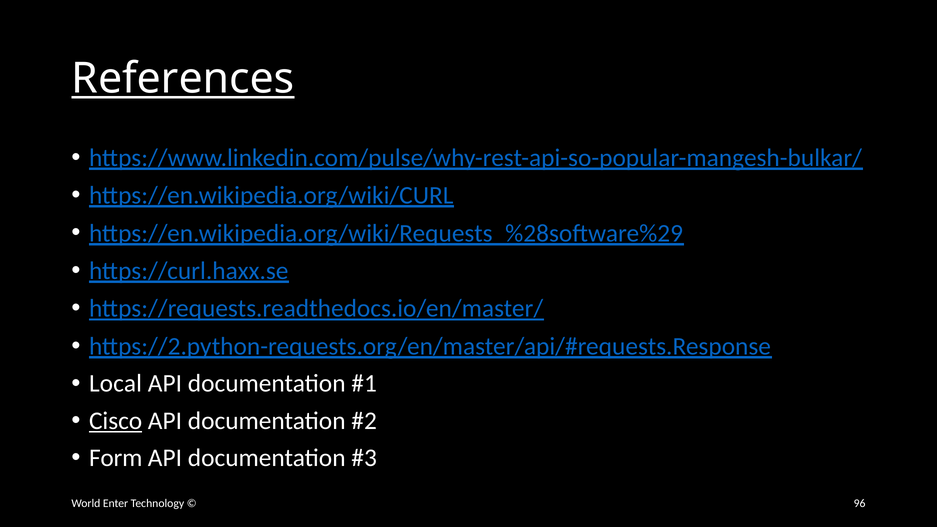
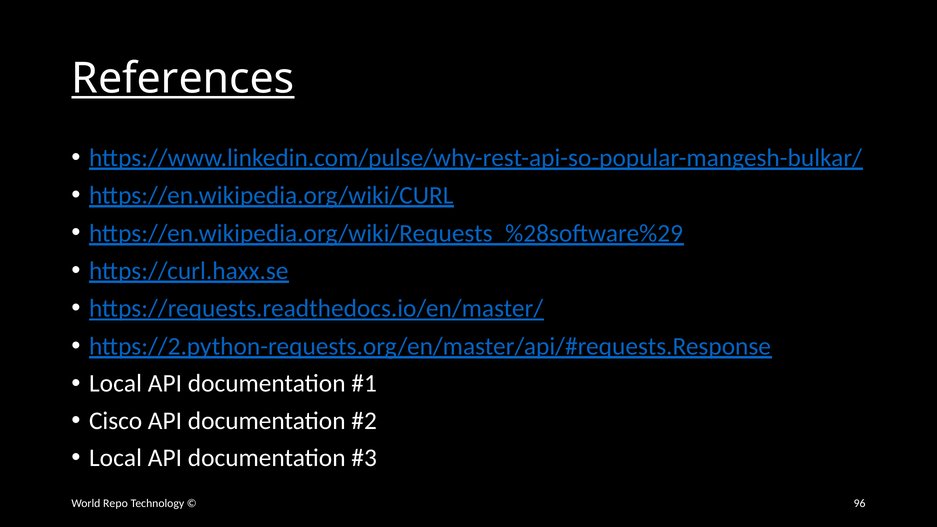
Cisco underline: present -> none
Form at (116, 458): Form -> Local
Enter: Enter -> Repo
